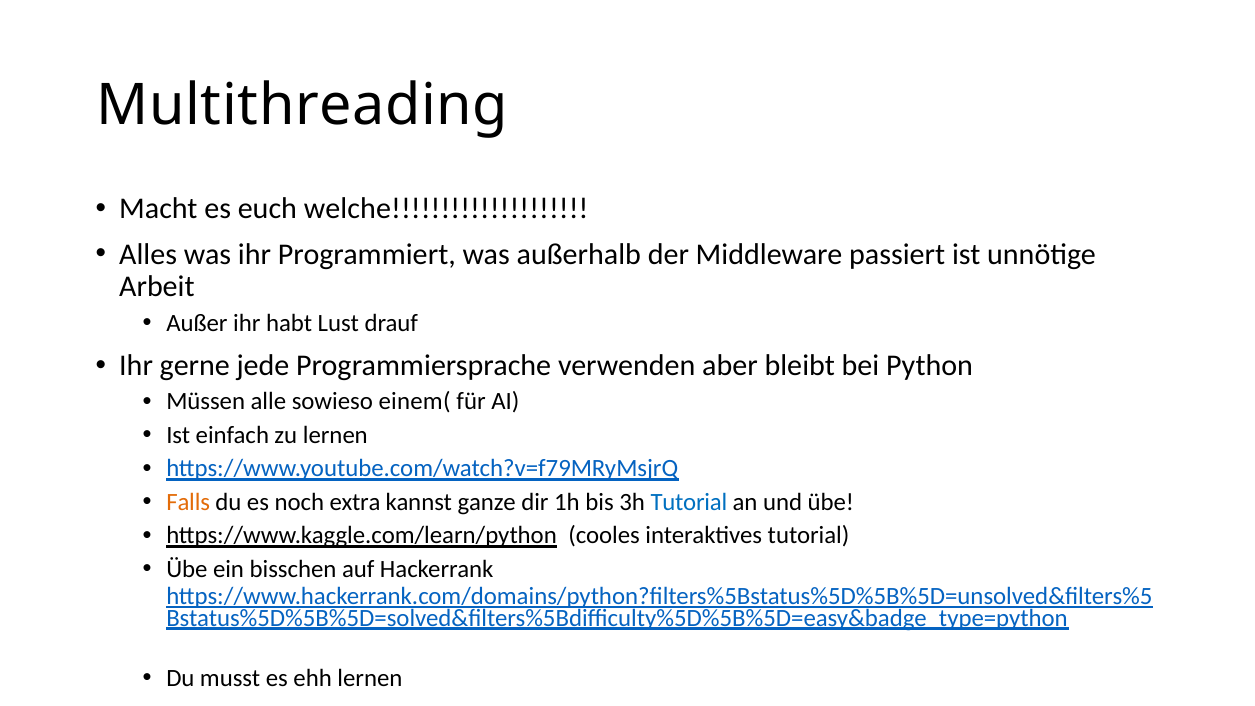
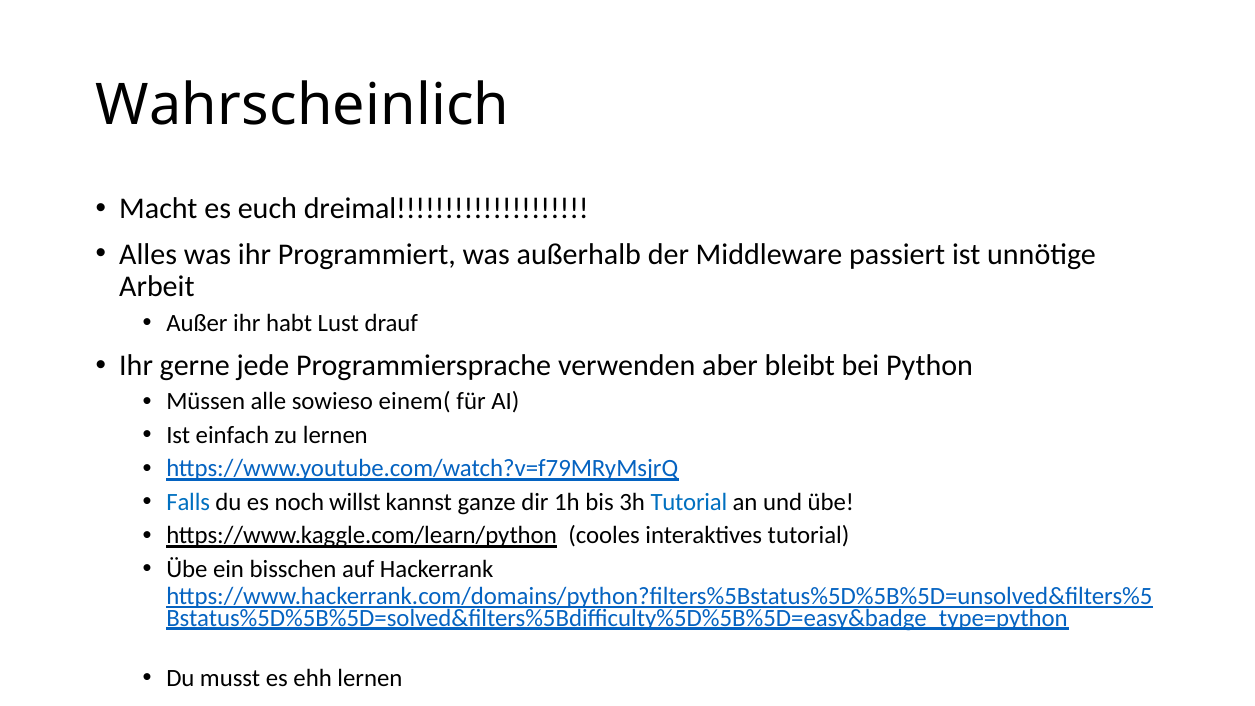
Multithreading: Multithreading -> Wahrscheinlich
welche: welche -> dreimal
Falls colour: orange -> blue
extra: extra -> willst
